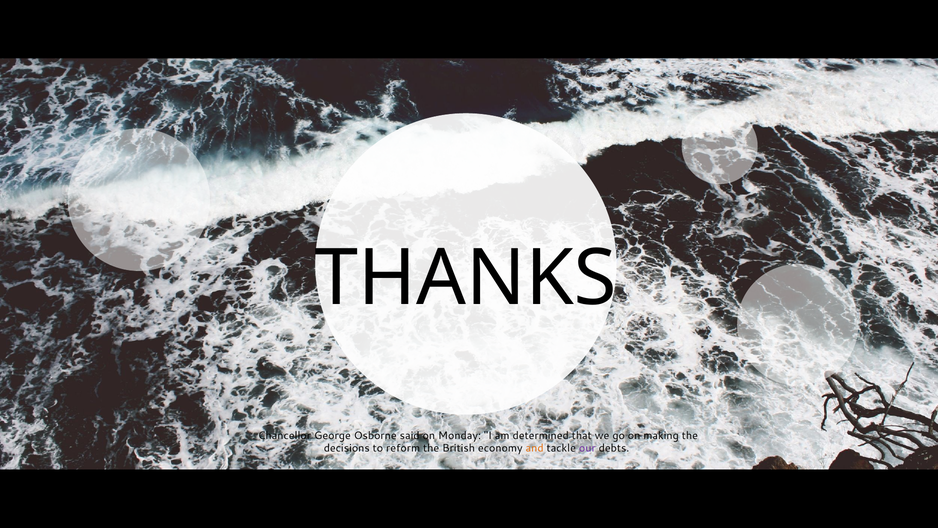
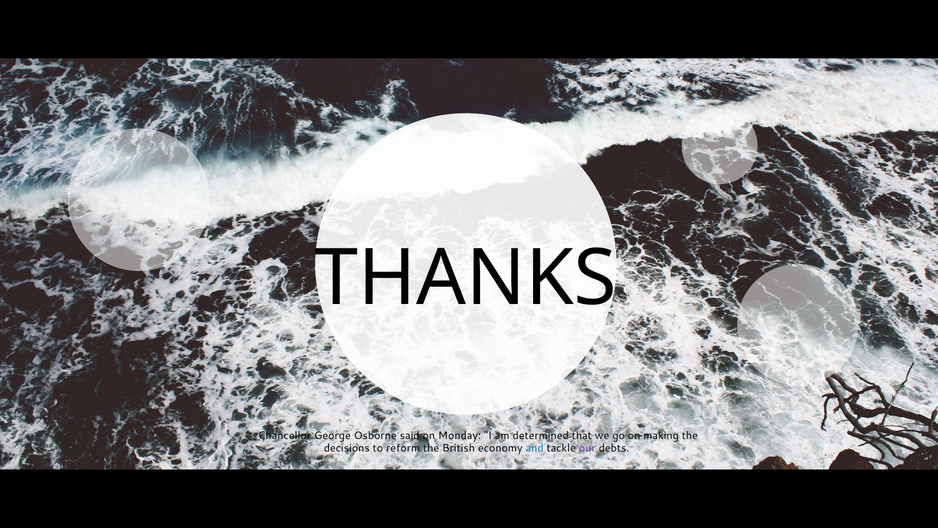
and colour: orange -> blue
